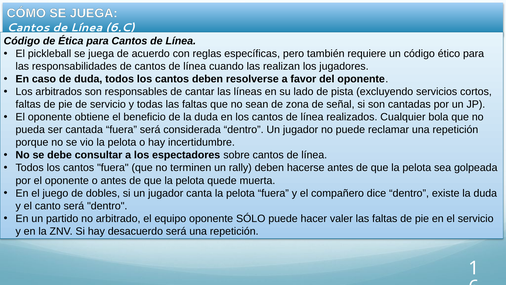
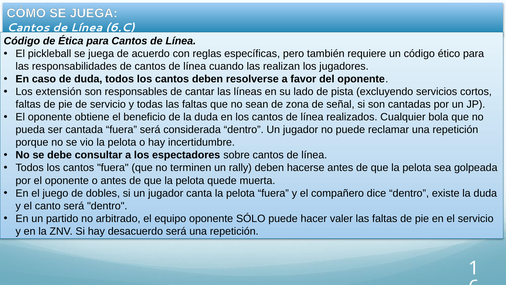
arbitrados: arbitrados -> extensión
